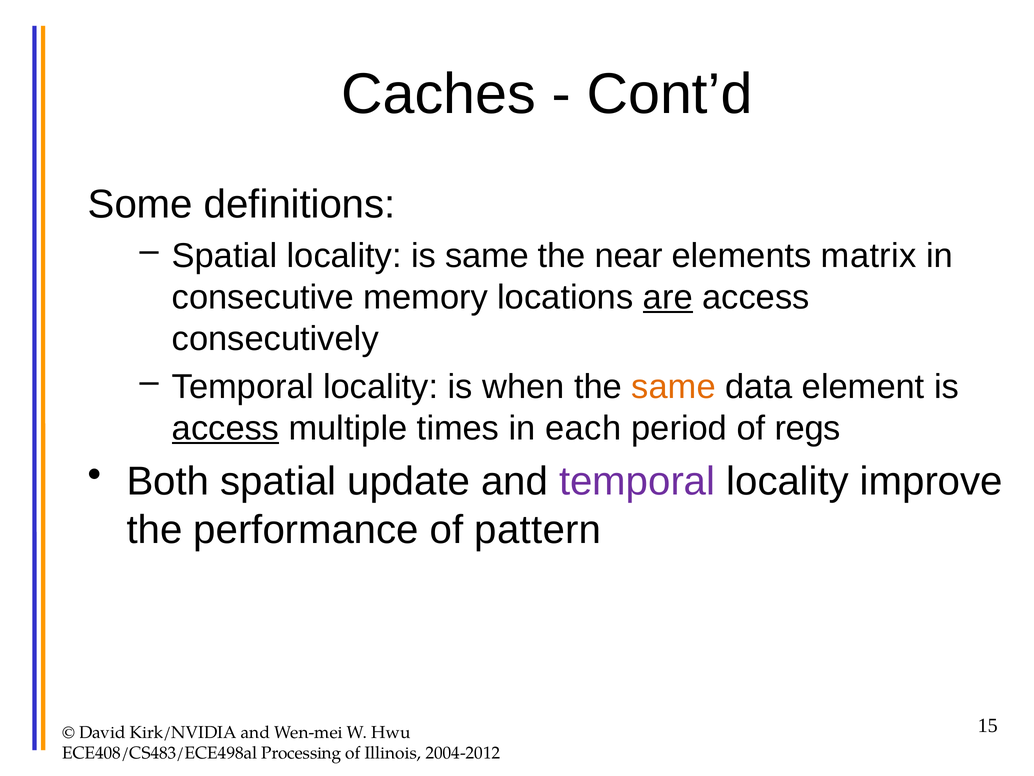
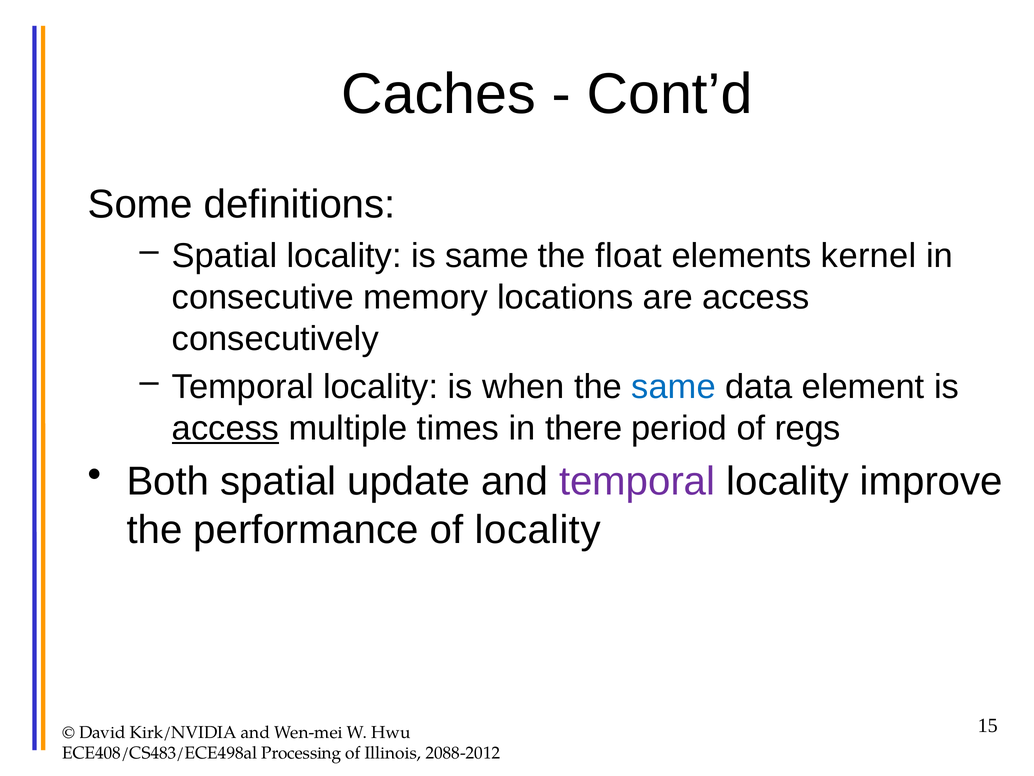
near: near -> float
matrix: matrix -> kernel
are underline: present -> none
same at (674, 387) colour: orange -> blue
each: each -> there
of pattern: pattern -> locality
2004-2012: 2004-2012 -> 2088-2012
